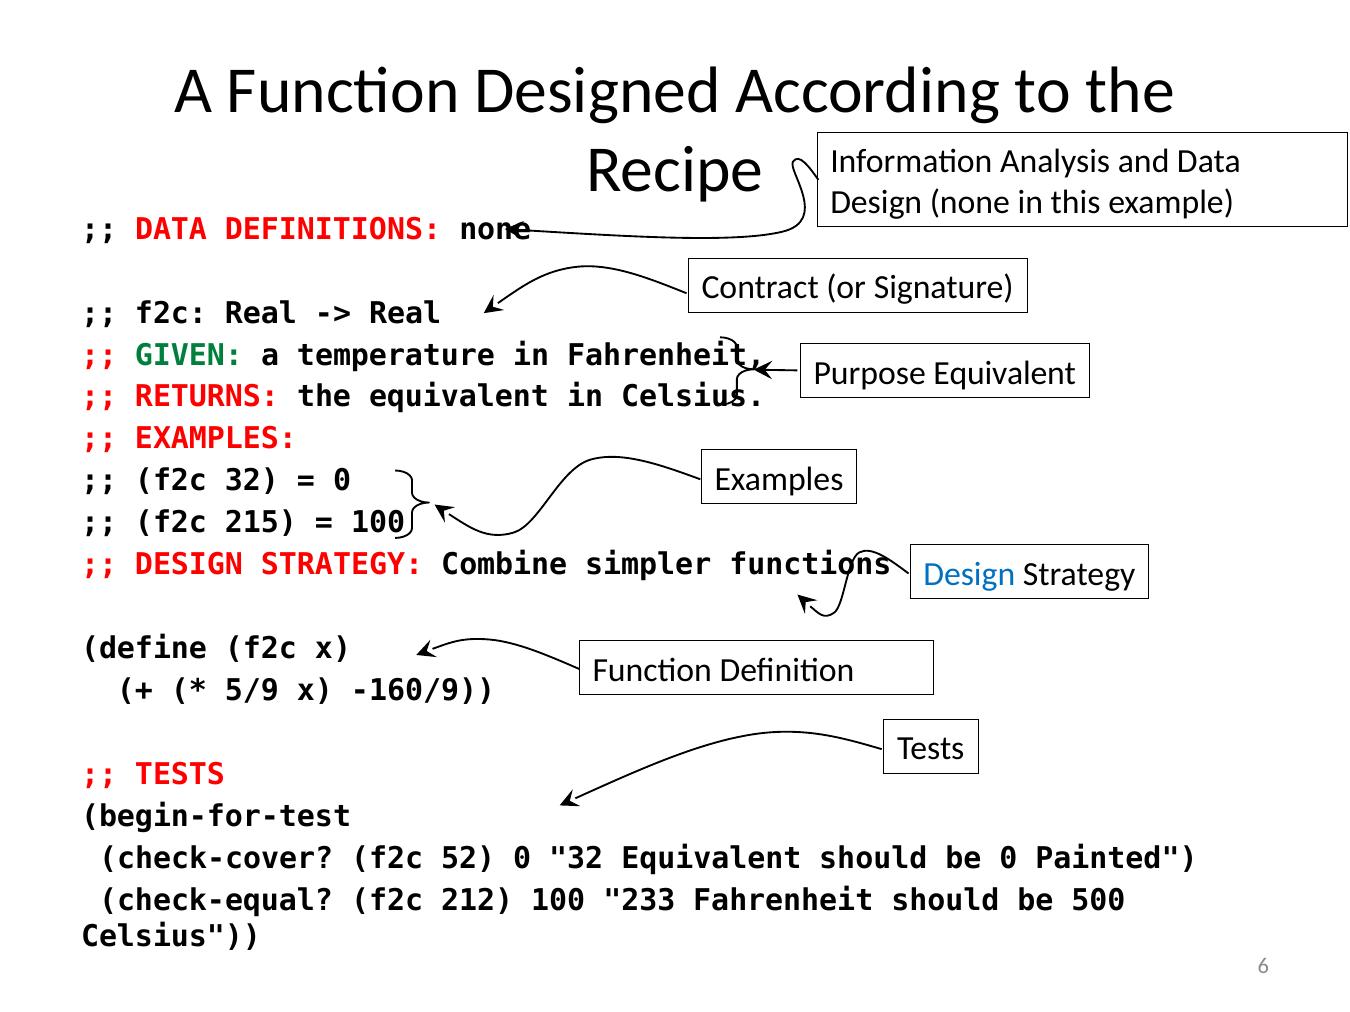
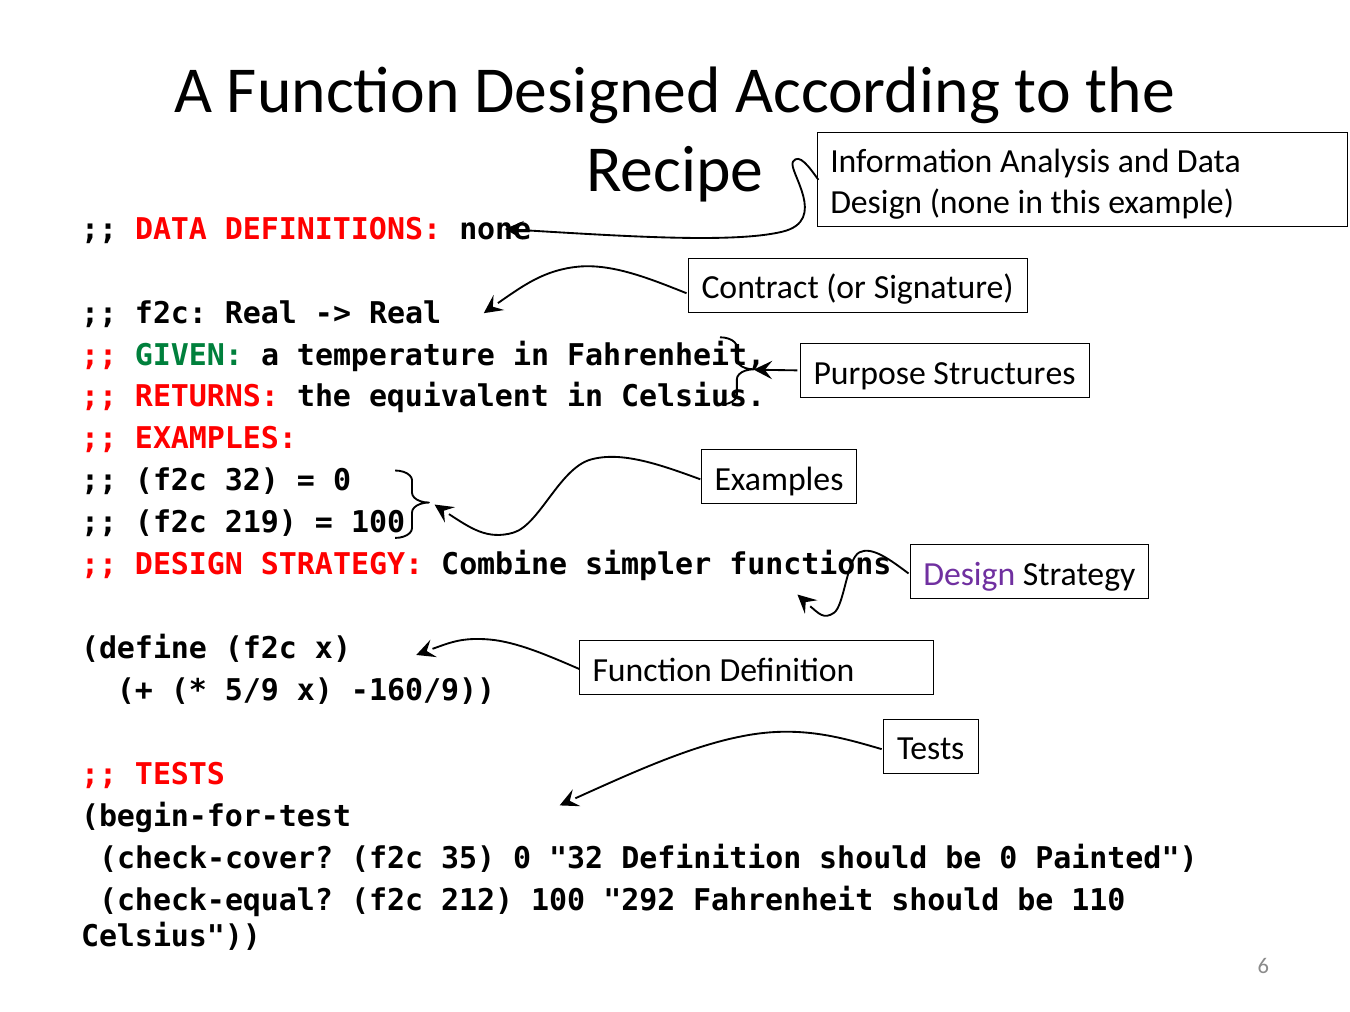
Purpose Equivalent: Equivalent -> Structures
215: 215 -> 219
Design at (969, 575) colour: blue -> purple
52: 52 -> 35
32 Equivalent: Equivalent -> Definition
233: 233 -> 292
500: 500 -> 110
